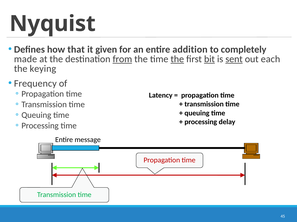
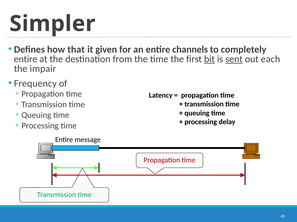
Nyquist: Nyquist -> Simpler
addition: addition -> channels
made at (26, 59): made -> entire
from underline: present -> none
the at (177, 59) underline: present -> none
keying: keying -> impair
